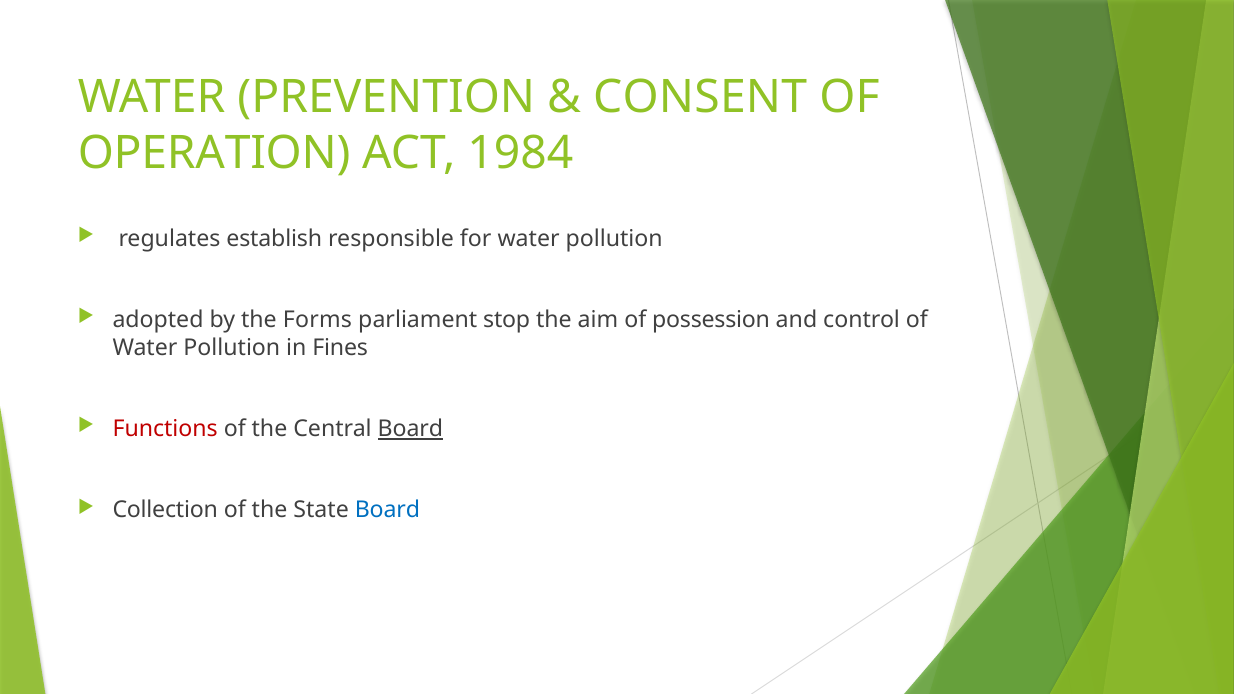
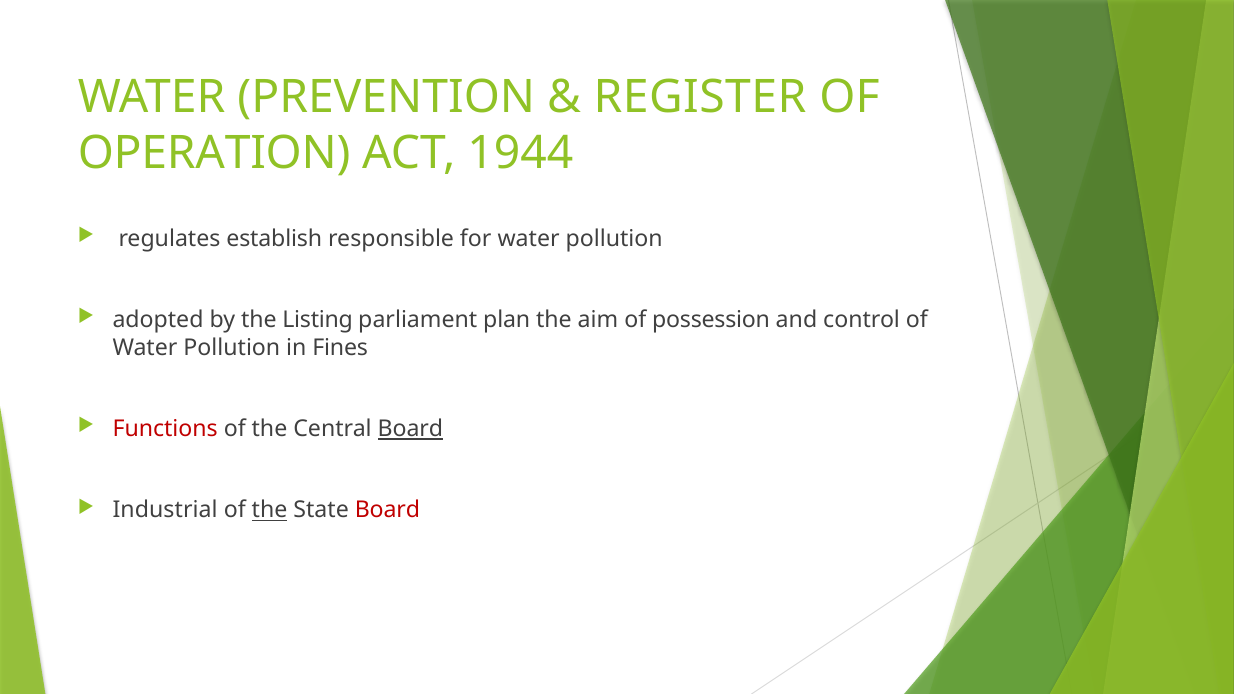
CONSENT: CONSENT -> REGISTER
1984: 1984 -> 1944
Forms: Forms -> Listing
stop: stop -> plan
Collection: Collection -> Industrial
the at (270, 510) underline: none -> present
Board at (387, 510) colour: blue -> red
